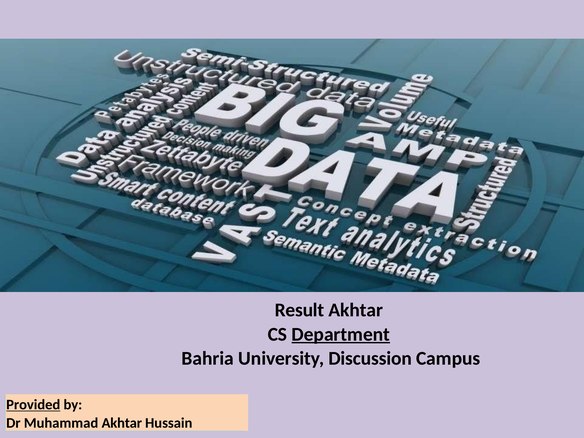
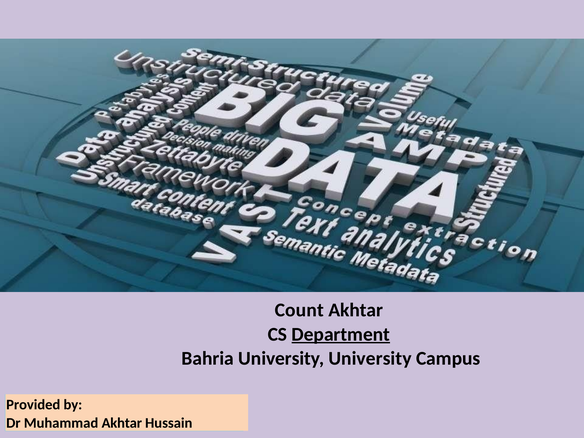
Result: Result -> Count
University Discussion: Discussion -> University
Provided underline: present -> none
